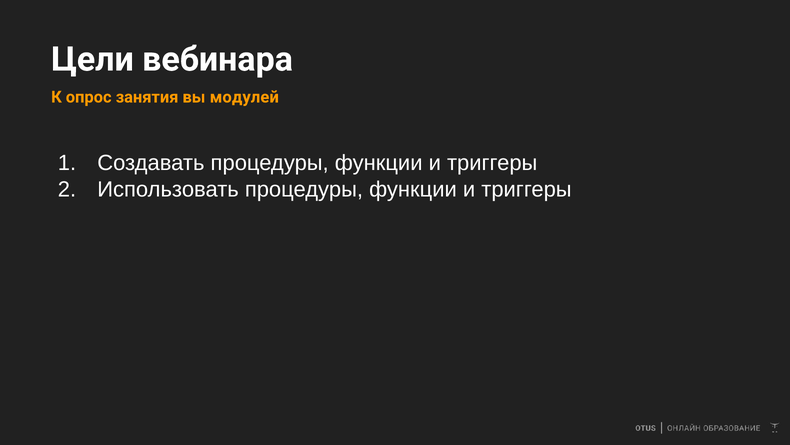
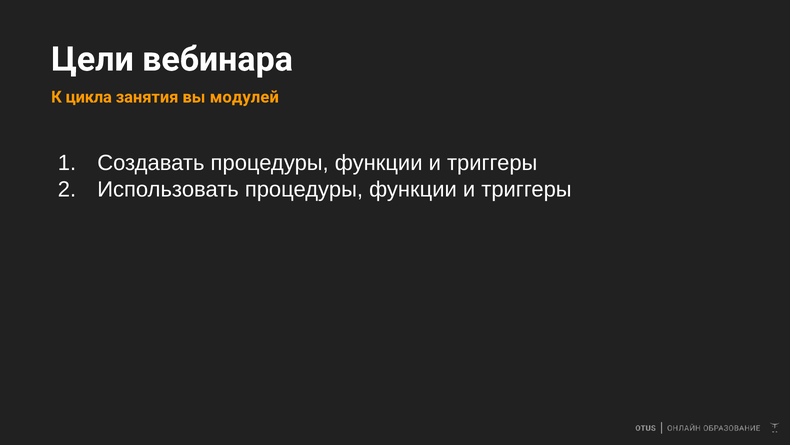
опрос: опрос -> цикла
